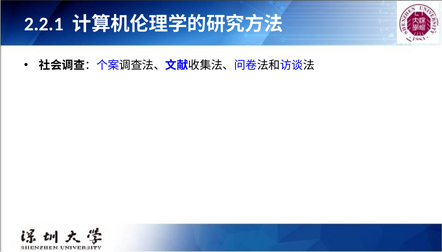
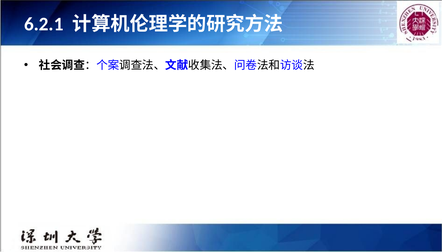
2.2.1: 2.2.1 -> 6.2.1
